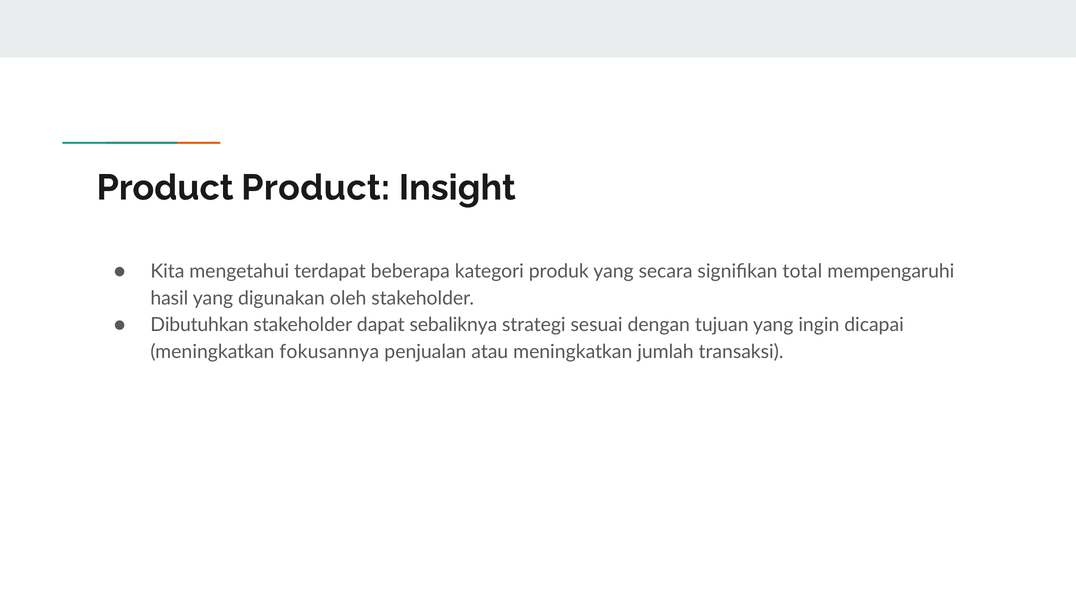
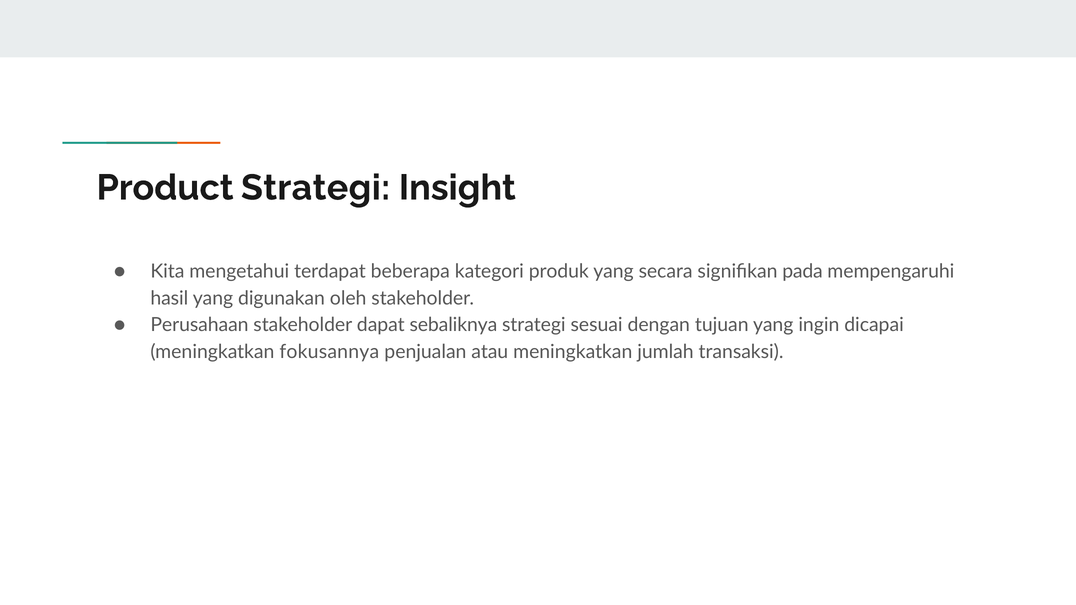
Product Product: Product -> Strategi
total: total -> pada
Dibutuhkan: Dibutuhkan -> Perusahaan
